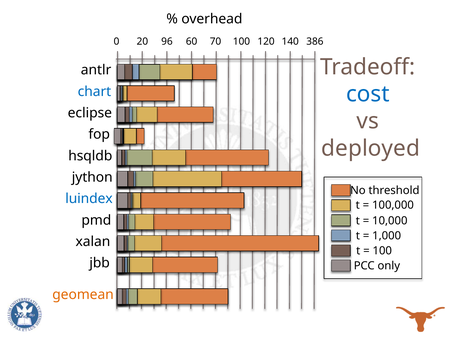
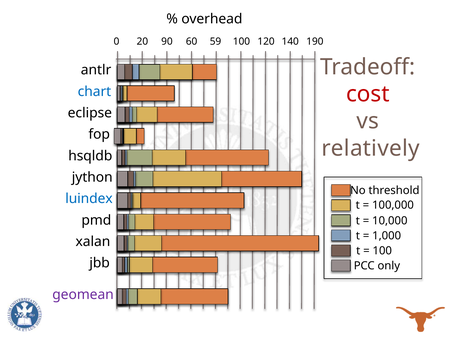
96: 96 -> 90
70: 70 -> 59
386: 386 -> 190
cost colour: blue -> red
deployed: deployed -> relatively
geomean colour: orange -> purple
